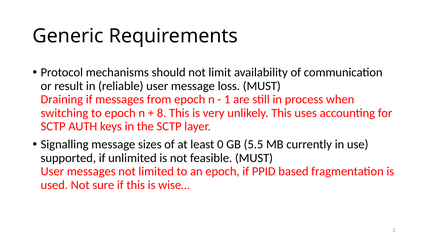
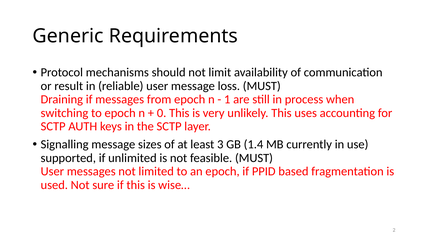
8: 8 -> 0
0: 0 -> 3
5.5: 5.5 -> 1.4
